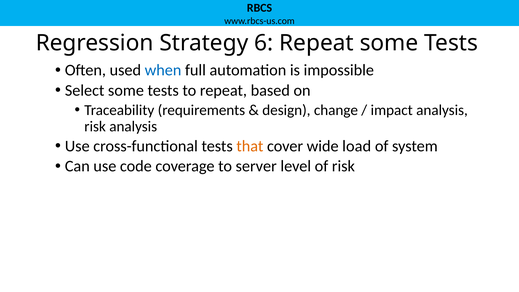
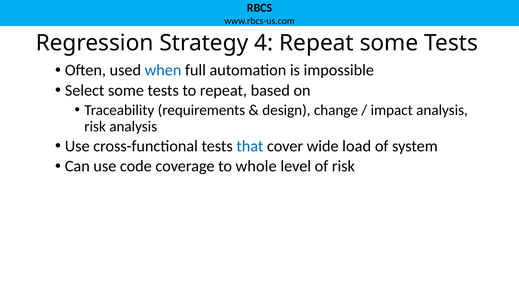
6: 6 -> 4
that colour: orange -> blue
server: server -> whole
